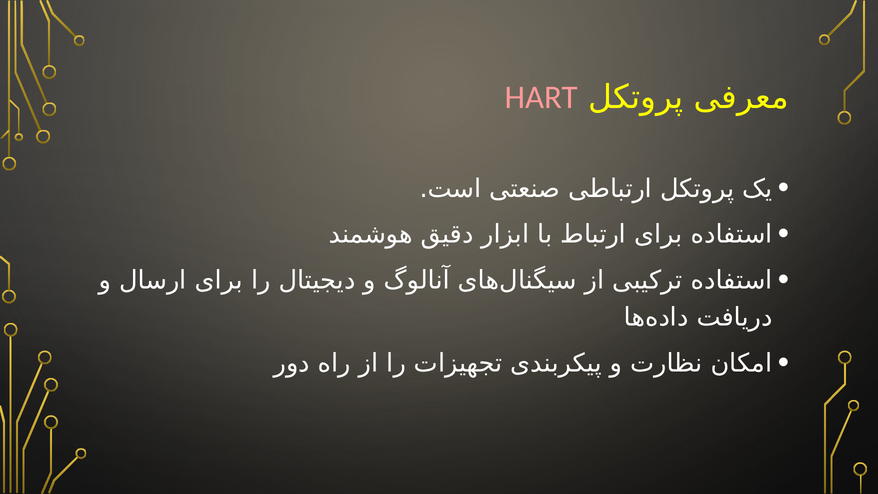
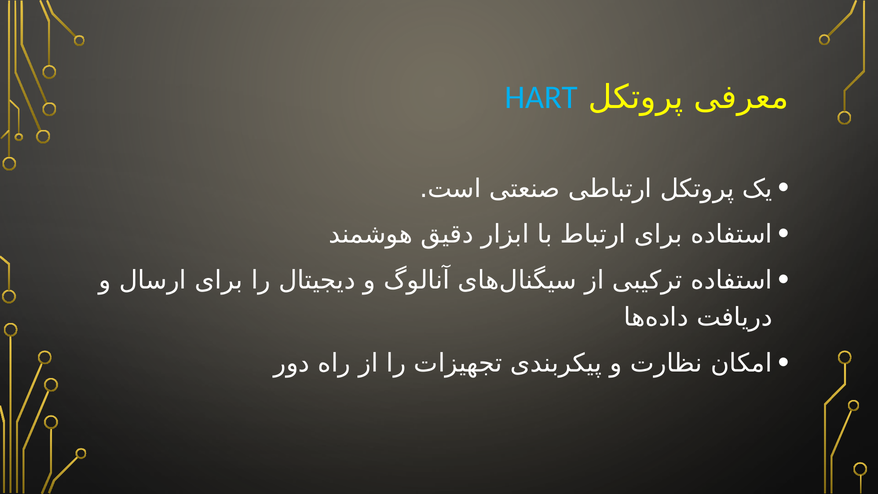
HART colour: pink -> light blue
